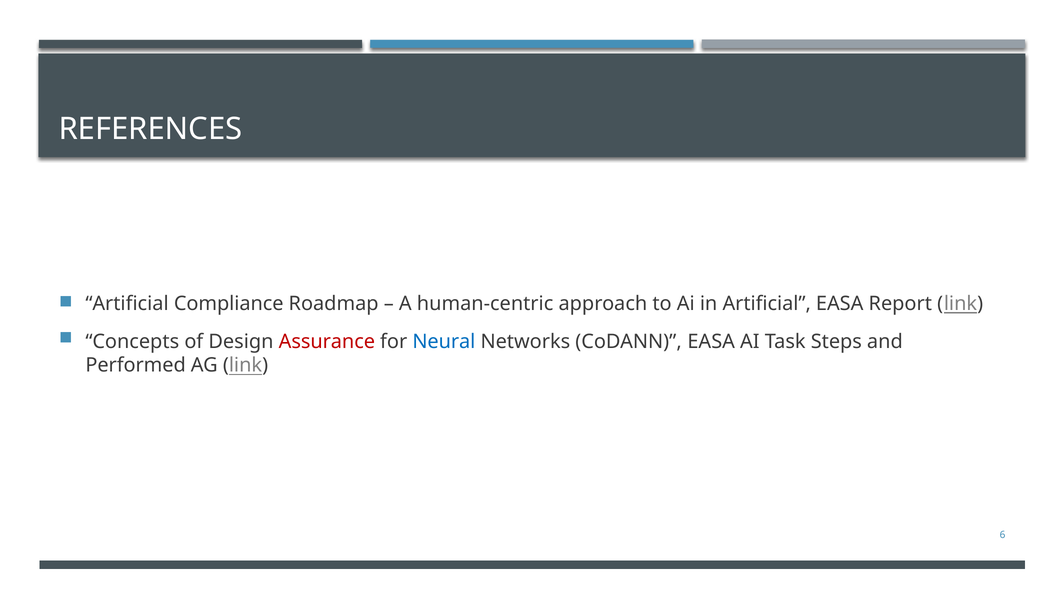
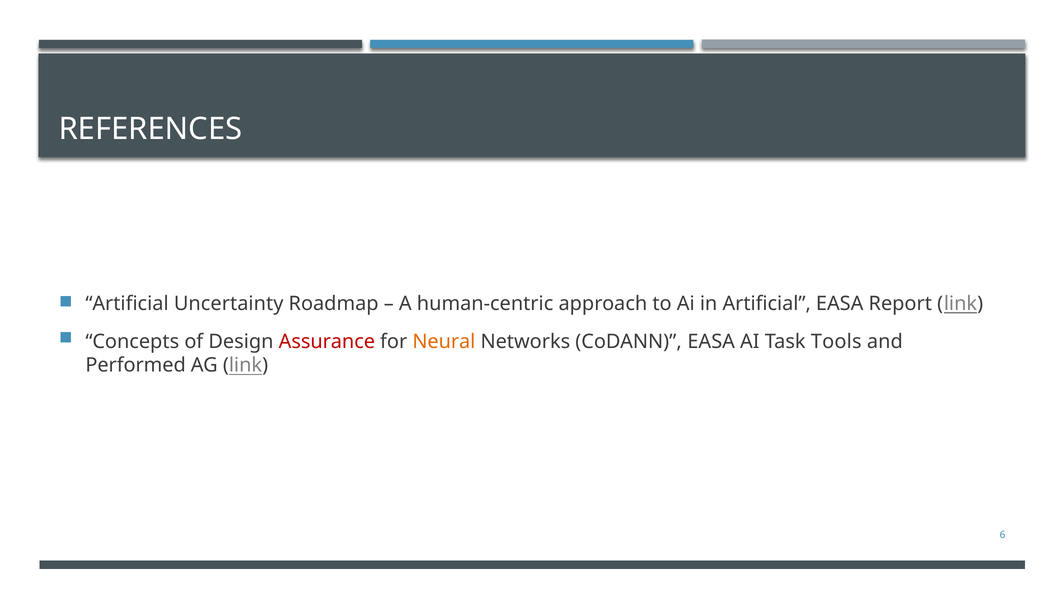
Compliance: Compliance -> Uncertainty
Neural colour: blue -> orange
Steps: Steps -> Tools
